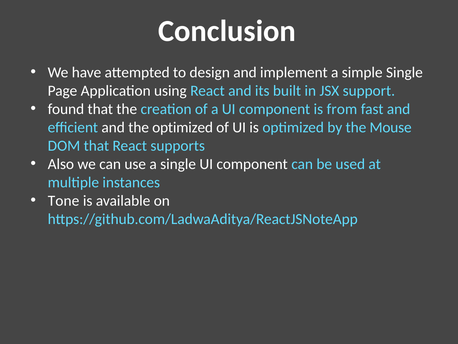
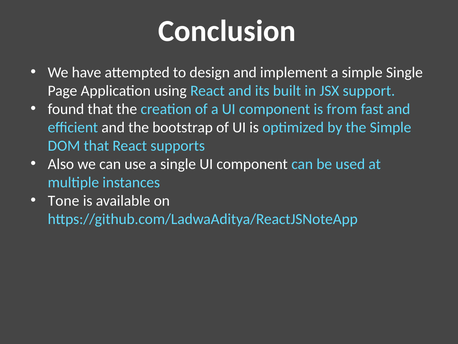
the optimized: optimized -> bootstrap
the Mouse: Mouse -> Simple
